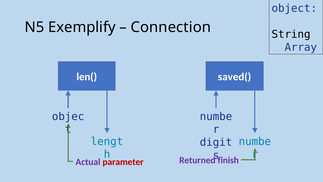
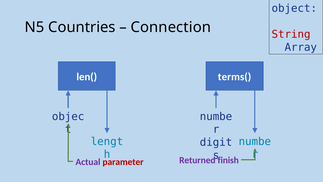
Exemplify: Exemplify -> Countries
String colour: black -> red
saved(: saved( -> terms(
